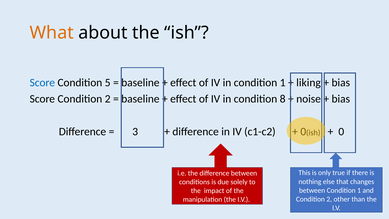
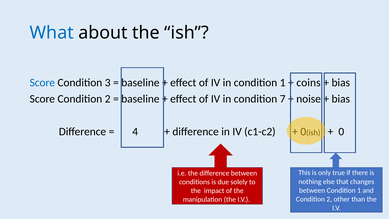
What colour: orange -> blue
5: 5 -> 3
liking: liking -> coins
8: 8 -> 7
3: 3 -> 4
